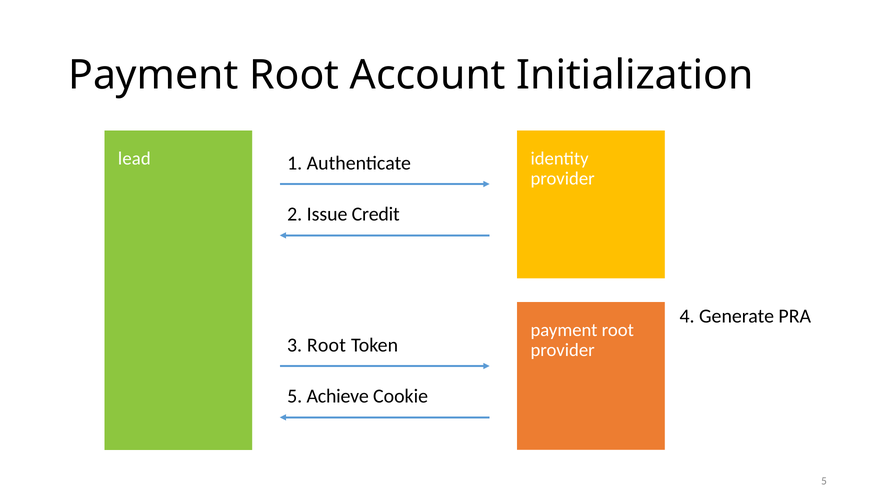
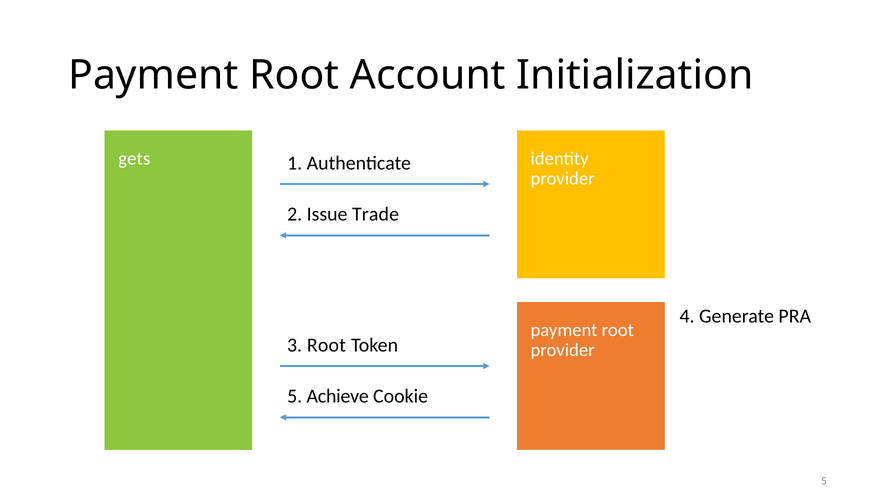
lead: lead -> gets
Credit: Credit -> Trade
